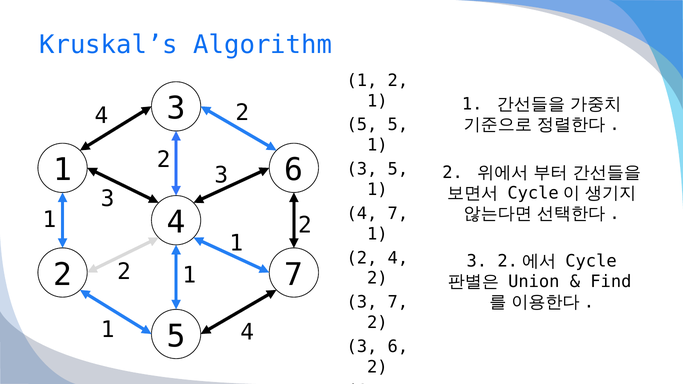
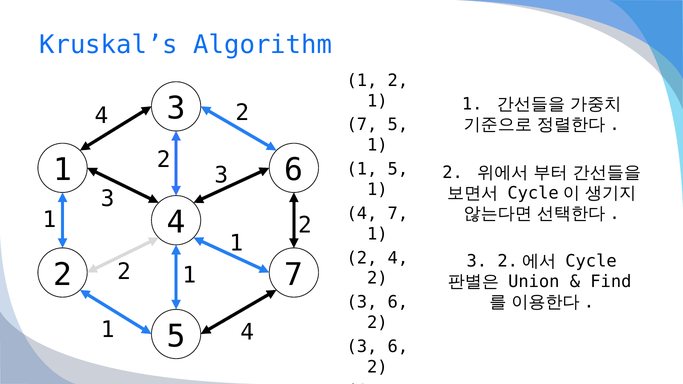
5 at (362, 125): 5 -> 7
3 at (362, 169): 3 -> 1
7 at (398, 302): 7 -> 6
